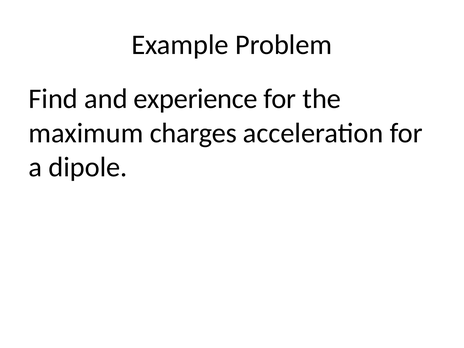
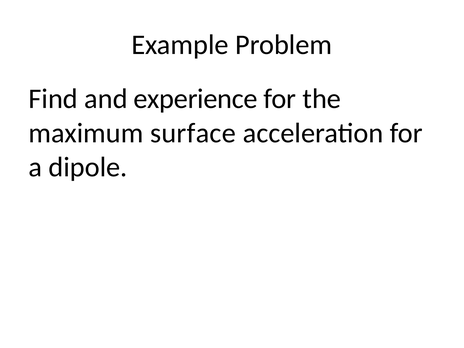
charges: charges -> surface
